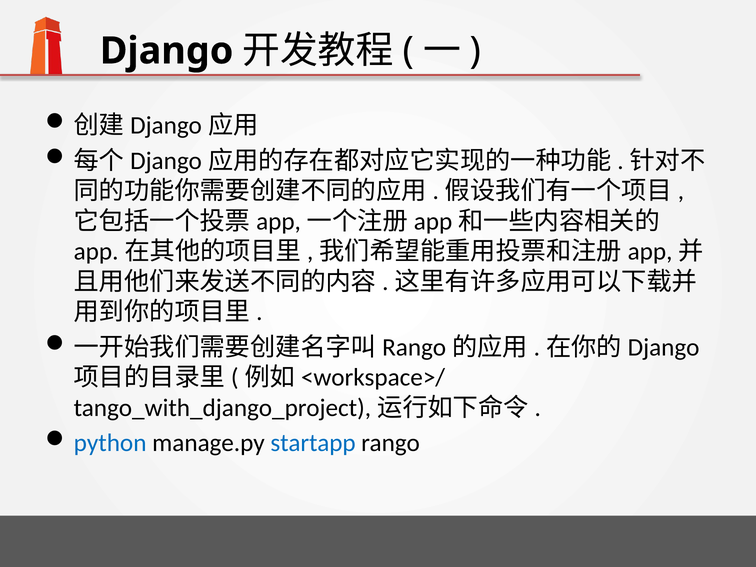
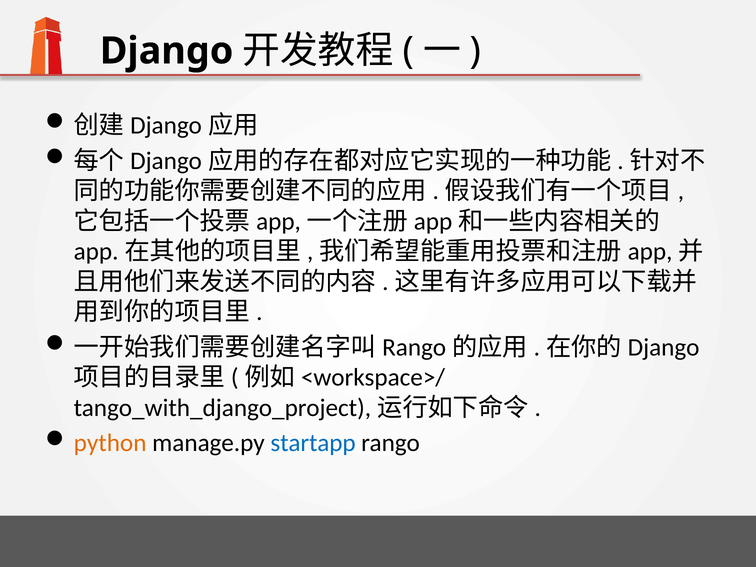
python colour: blue -> orange
